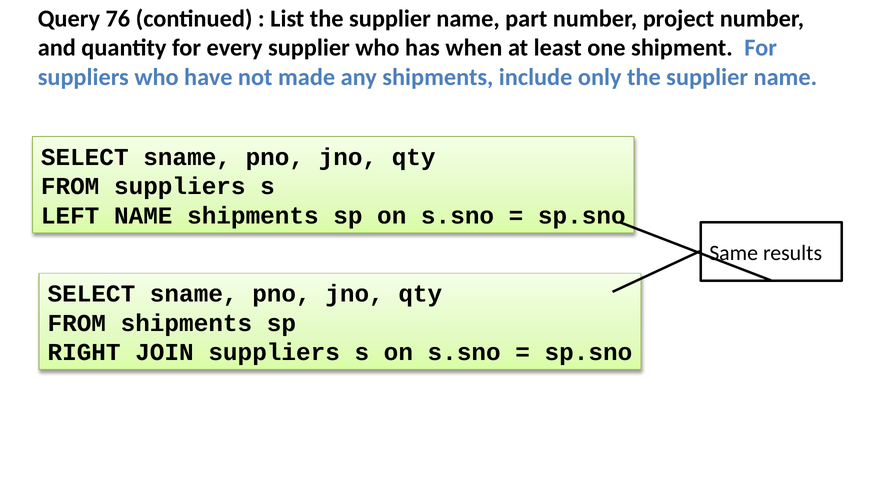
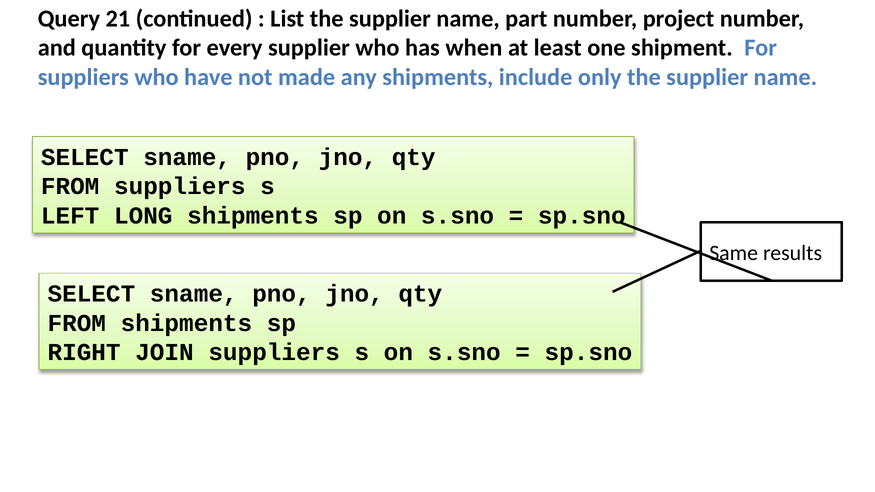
76: 76 -> 21
LEFT NAME: NAME -> LONG
